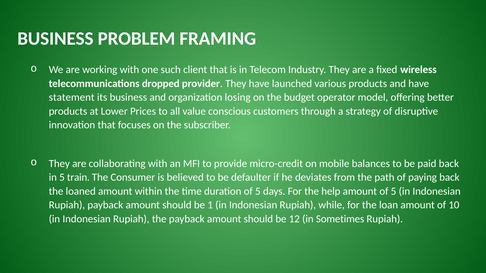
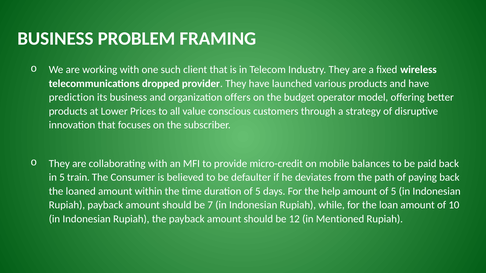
statement: statement -> prediction
losing: losing -> offers
1: 1 -> 7
Sometimes: Sometimes -> Mentioned
